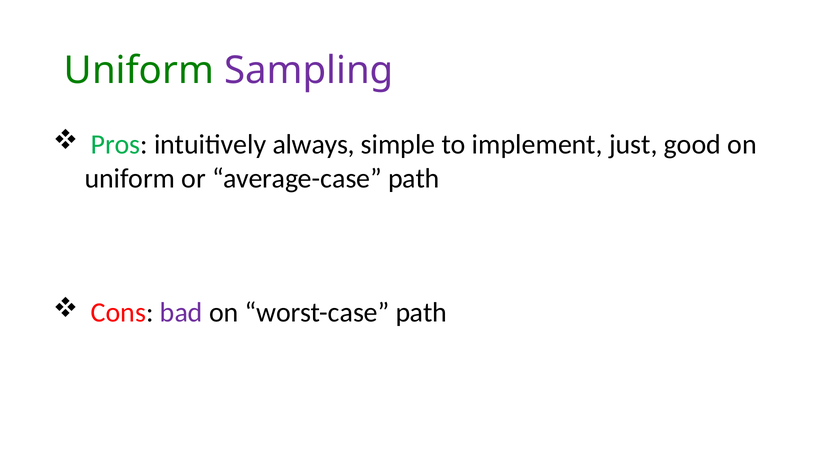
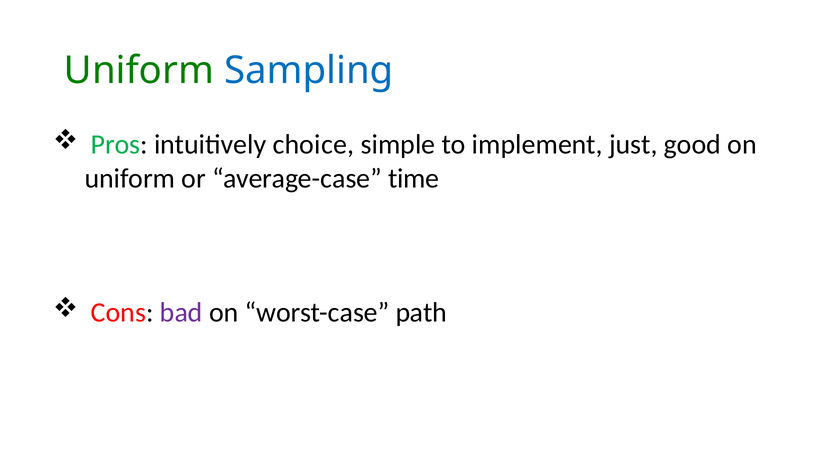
Sampling colour: purple -> blue
always: always -> choice
average-case path: path -> time
